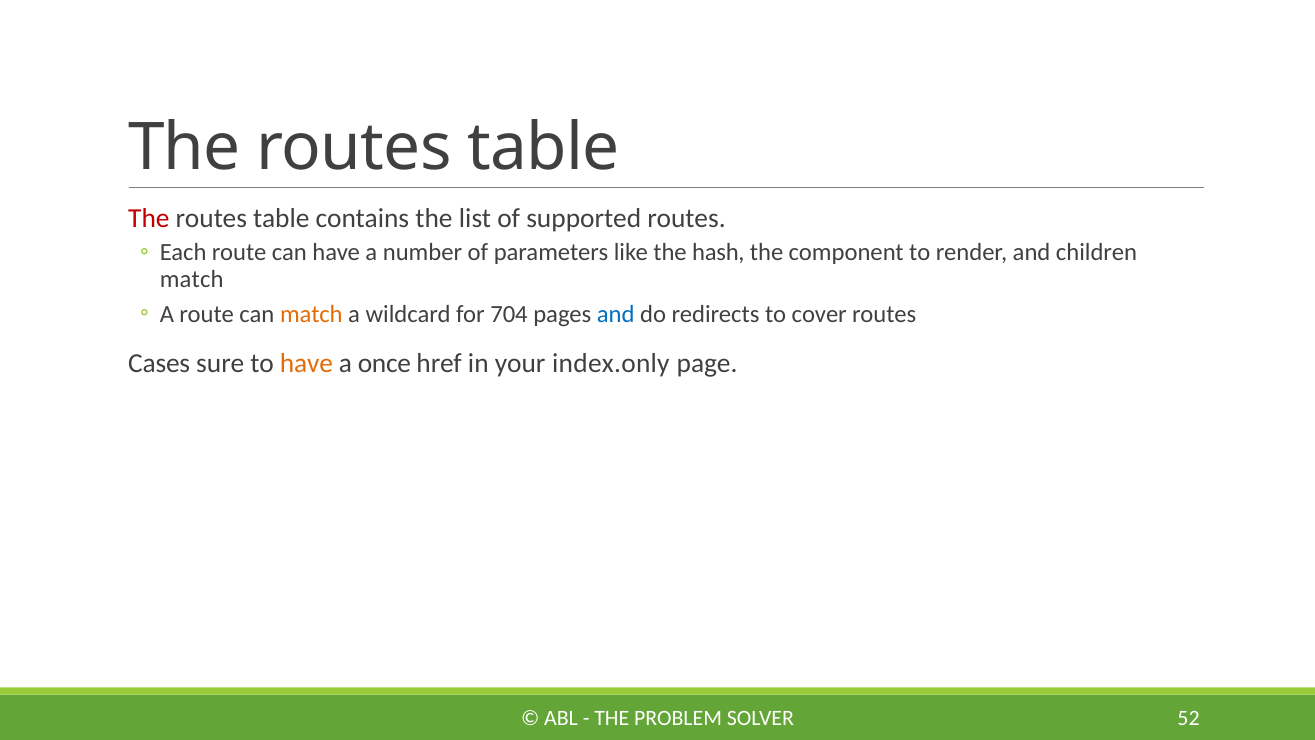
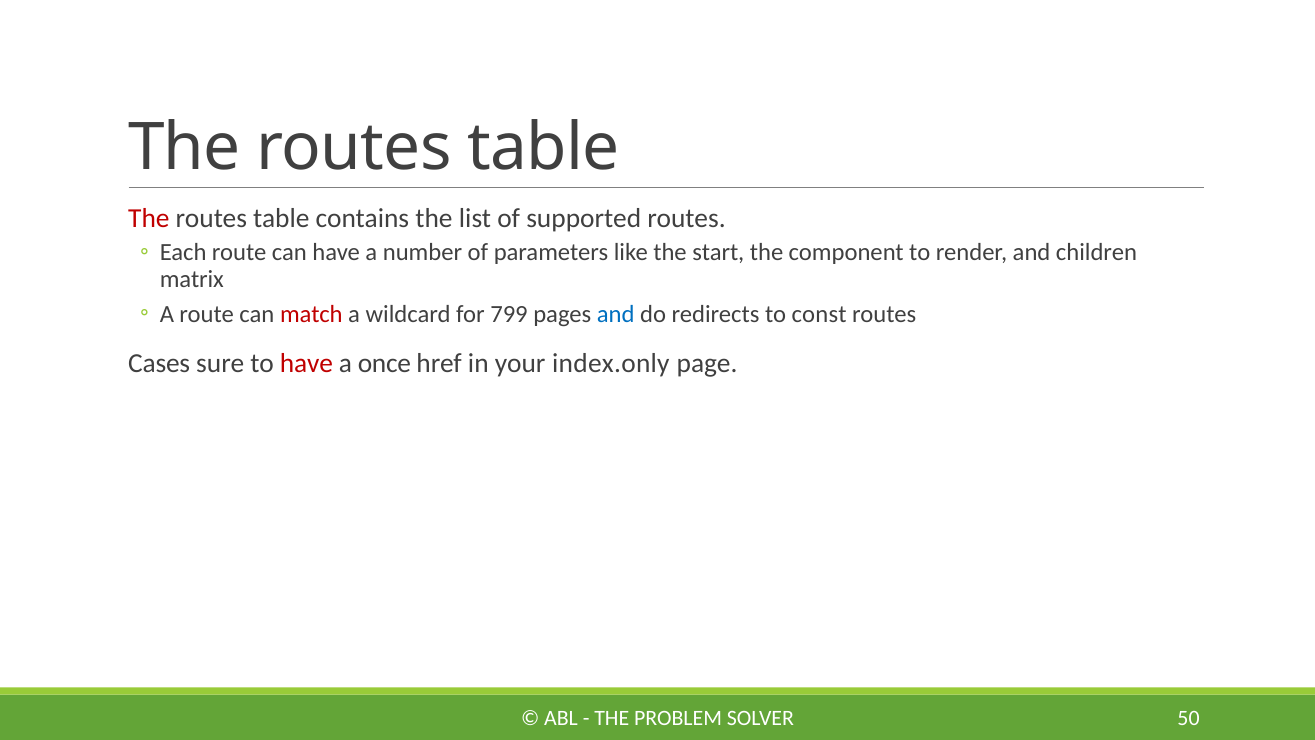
hash: hash -> start
match at (192, 279): match -> matrix
match at (311, 314) colour: orange -> red
704: 704 -> 799
cover: cover -> const
have at (306, 364) colour: orange -> red
52: 52 -> 50
